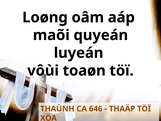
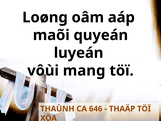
toaøn: toaøn -> mang
